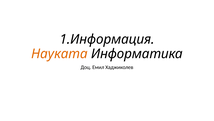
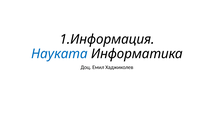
Науката colour: orange -> blue
